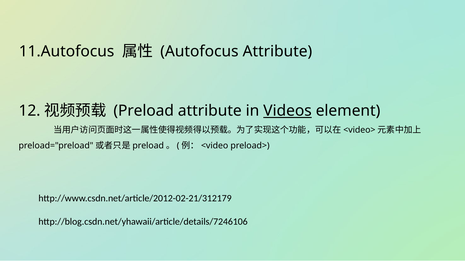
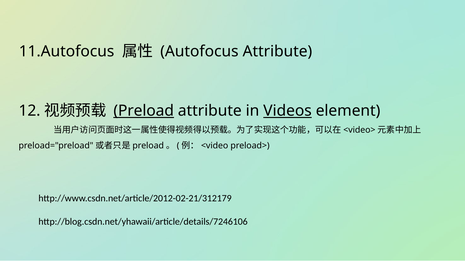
Preload underline: none -> present
